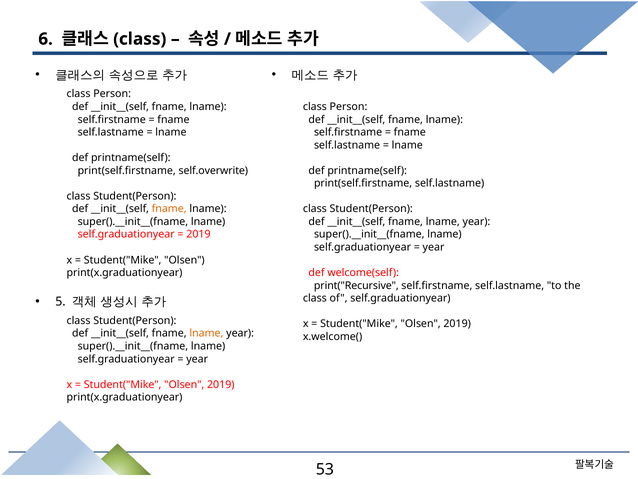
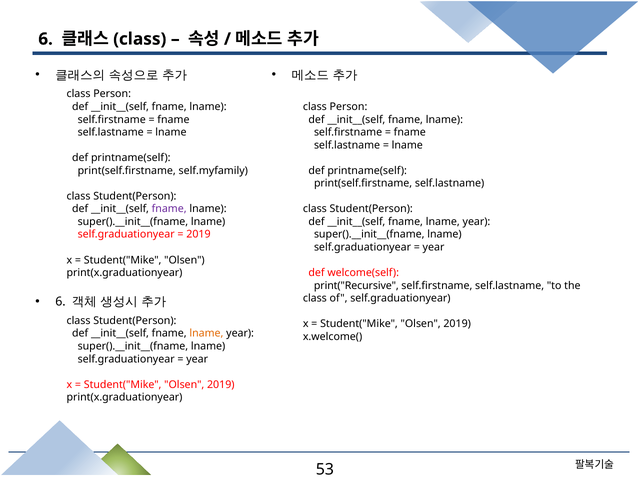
self.overwrite: self.overwrite -> self.myfamily
fname at (169, 209) colour: orange -> purple
5 at (60, 301): 5 -> 6
